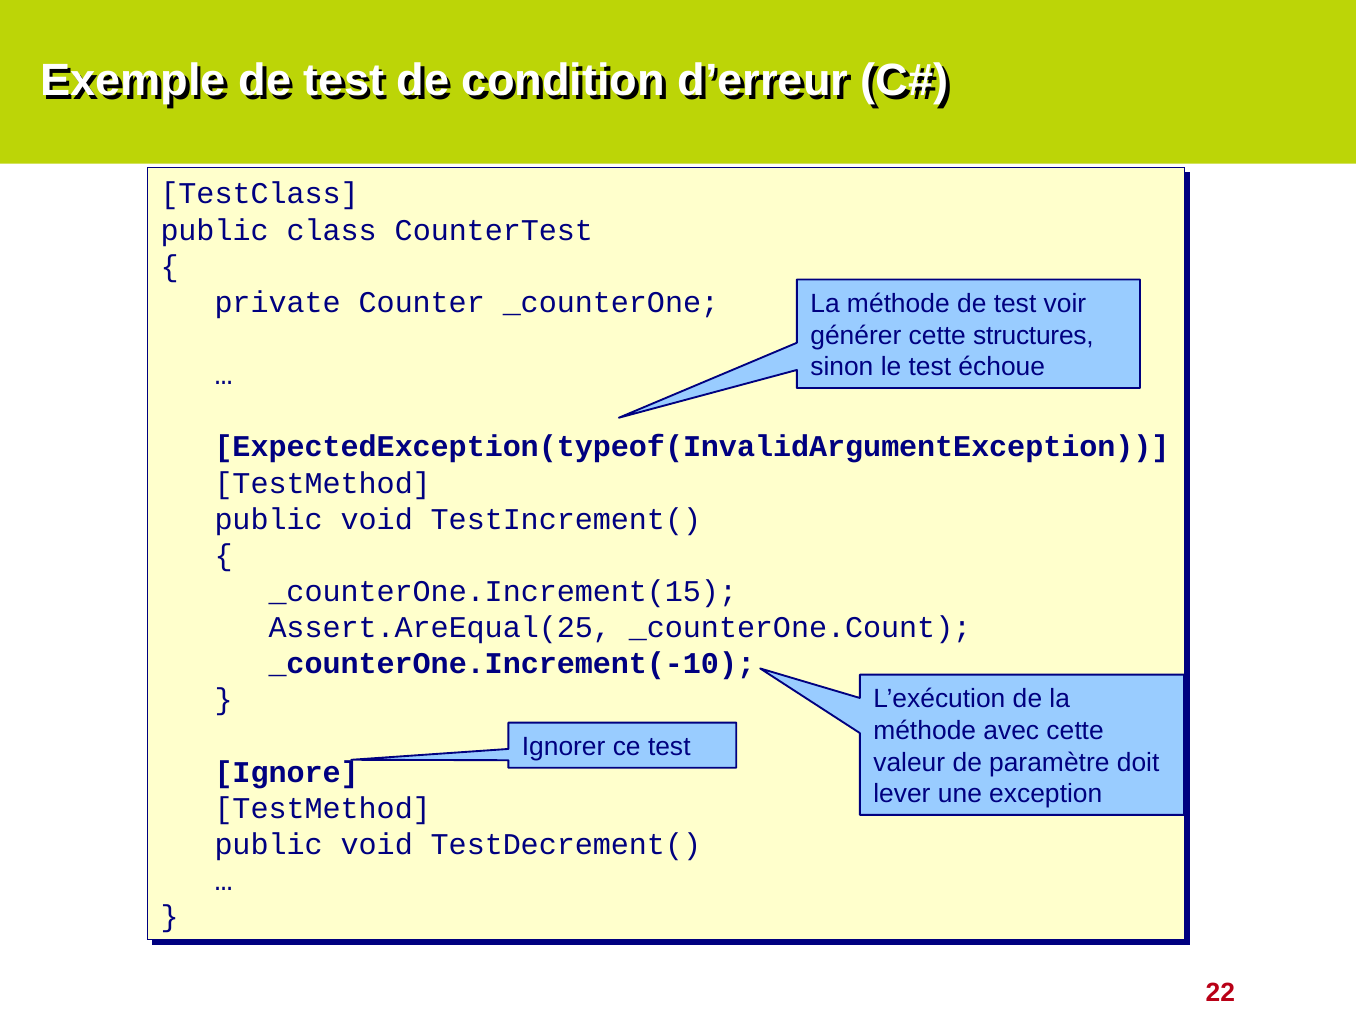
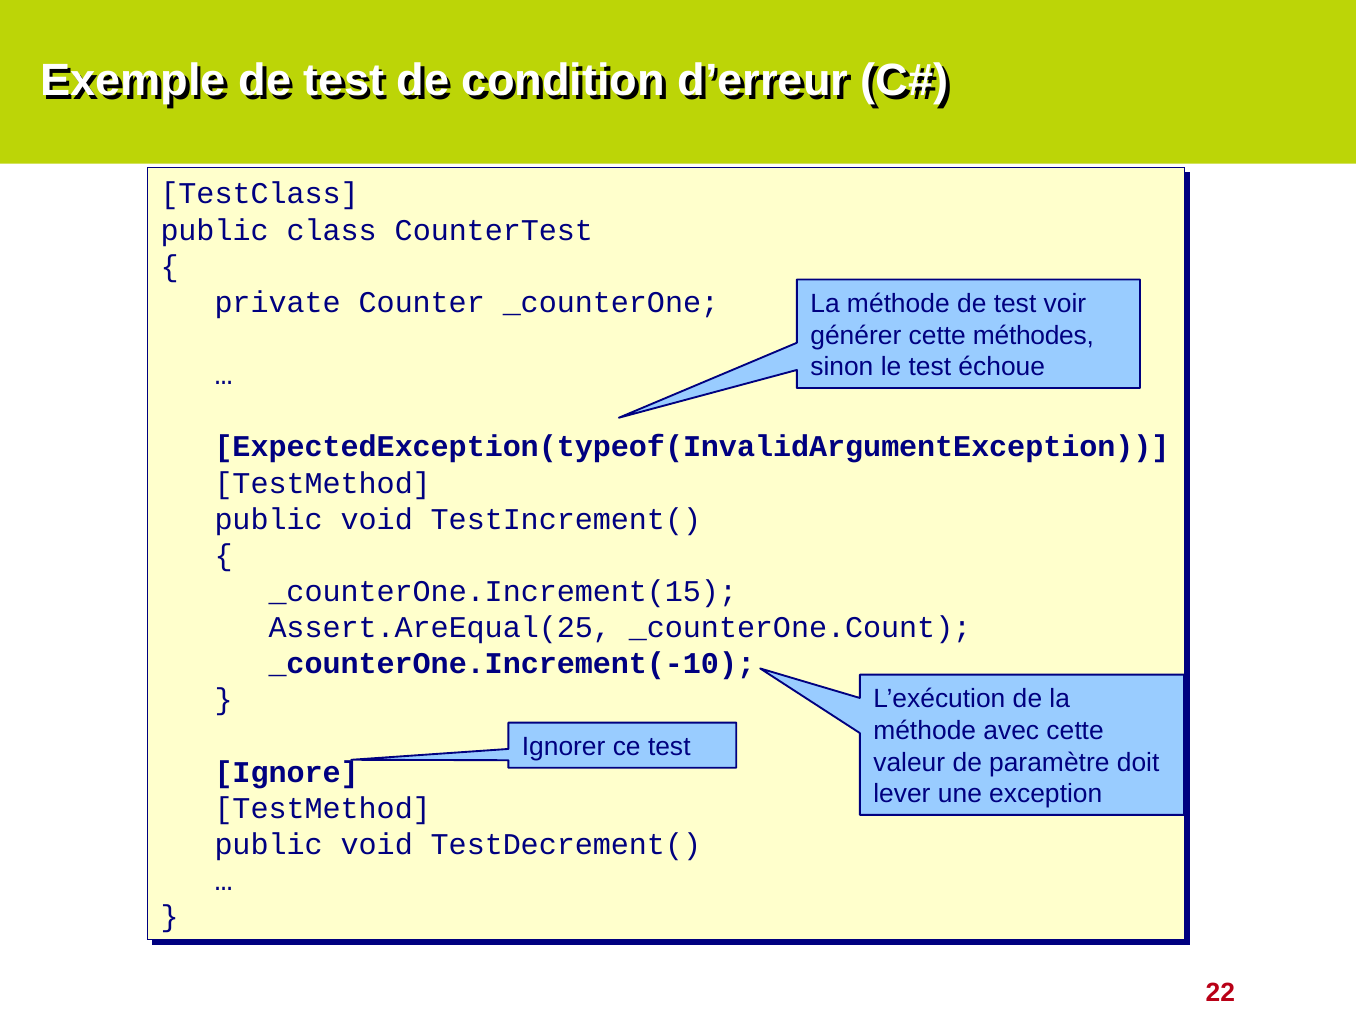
structures: structures -> méthodes
